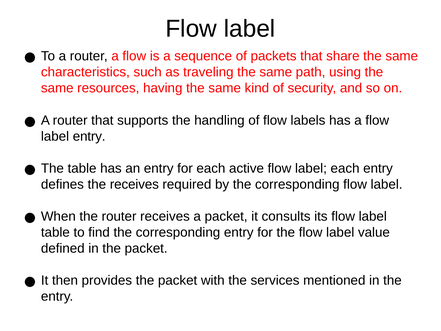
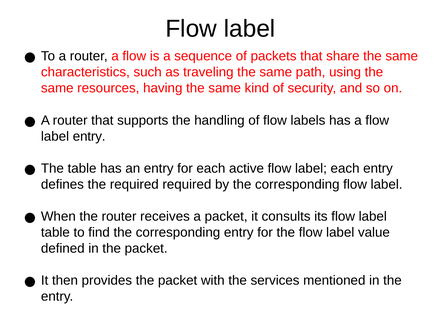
the receives: receives -> required
